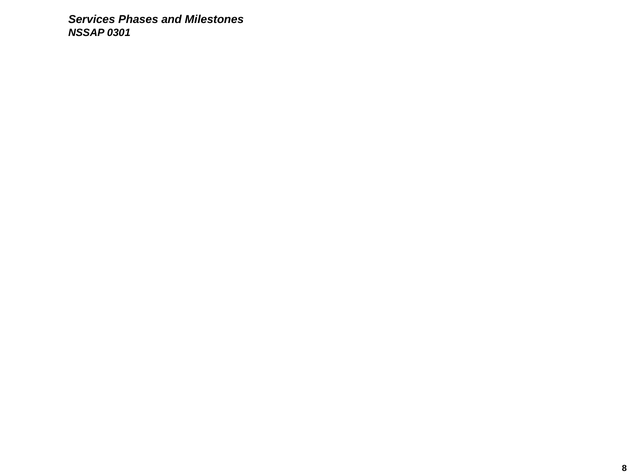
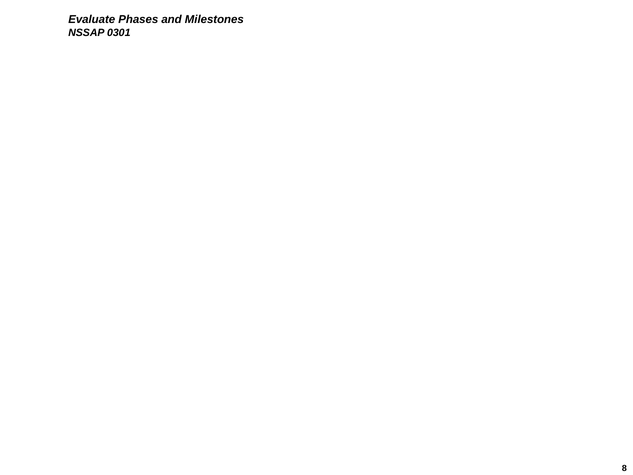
Services: Services -> Evaluate
